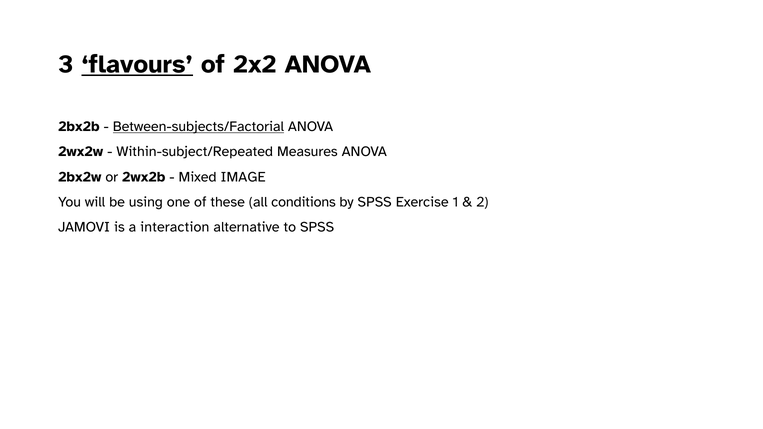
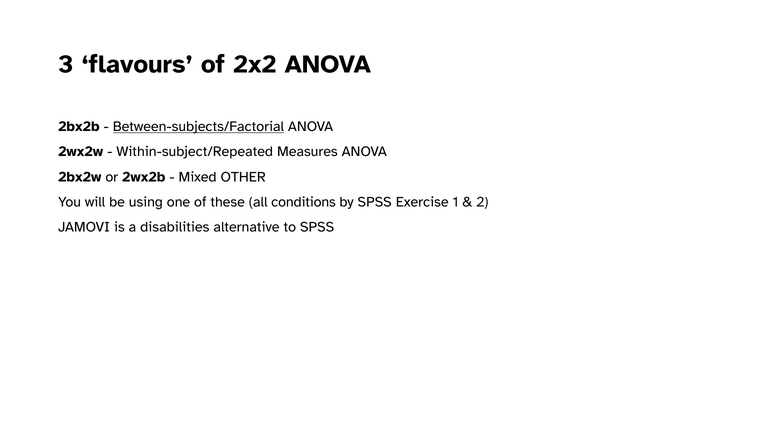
flavours underline: present -> none
IMAGE: IMAGE -> OTHER
interaction: interaction -> disabilities
